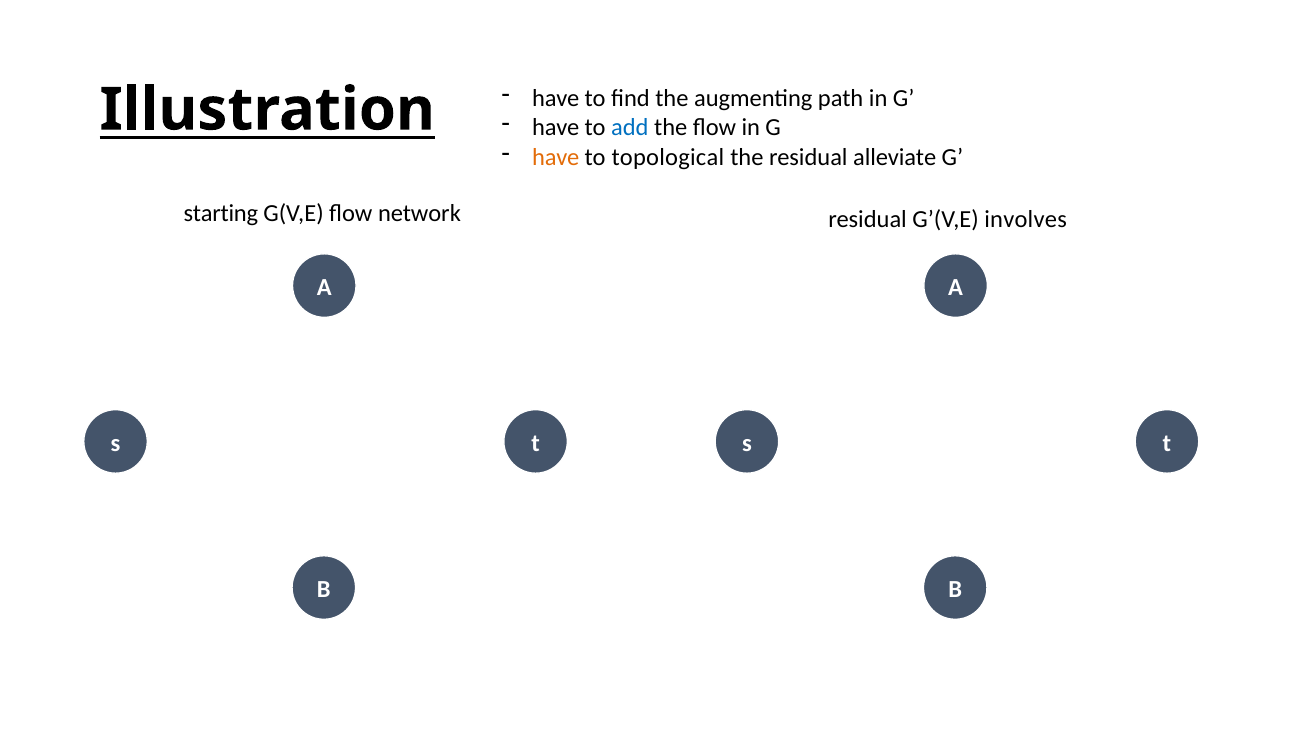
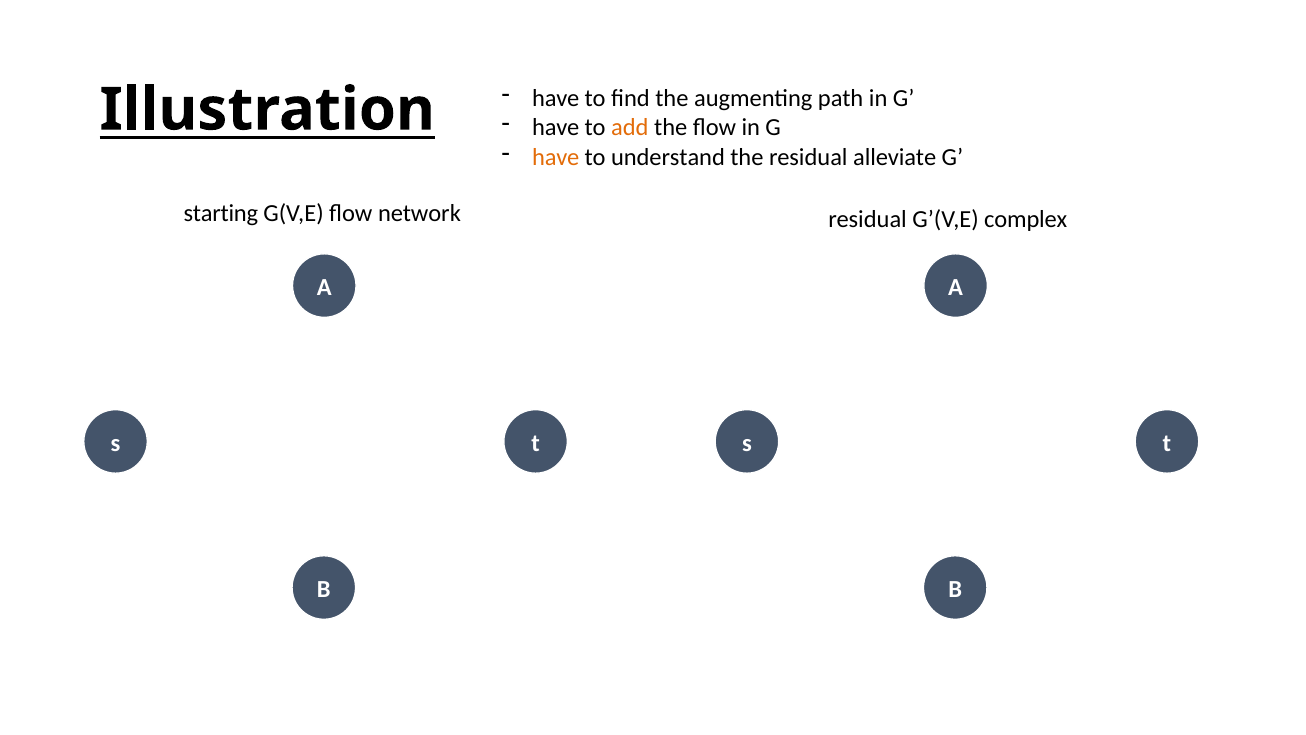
add colour: blue -> orange
topological: topological -> understand
involves: involves -> complex
